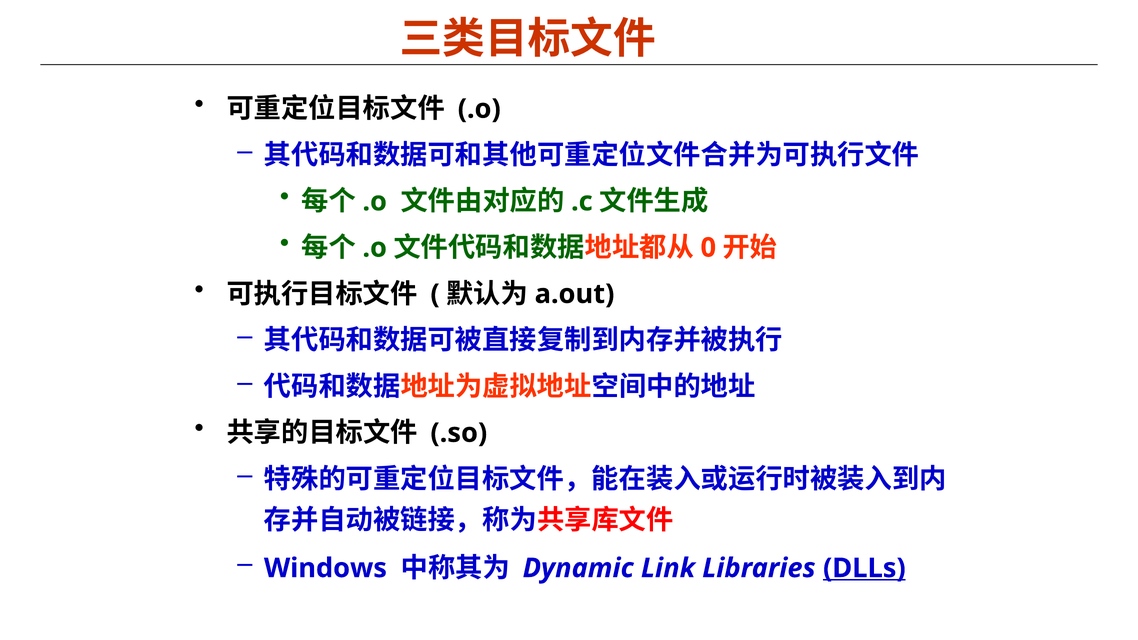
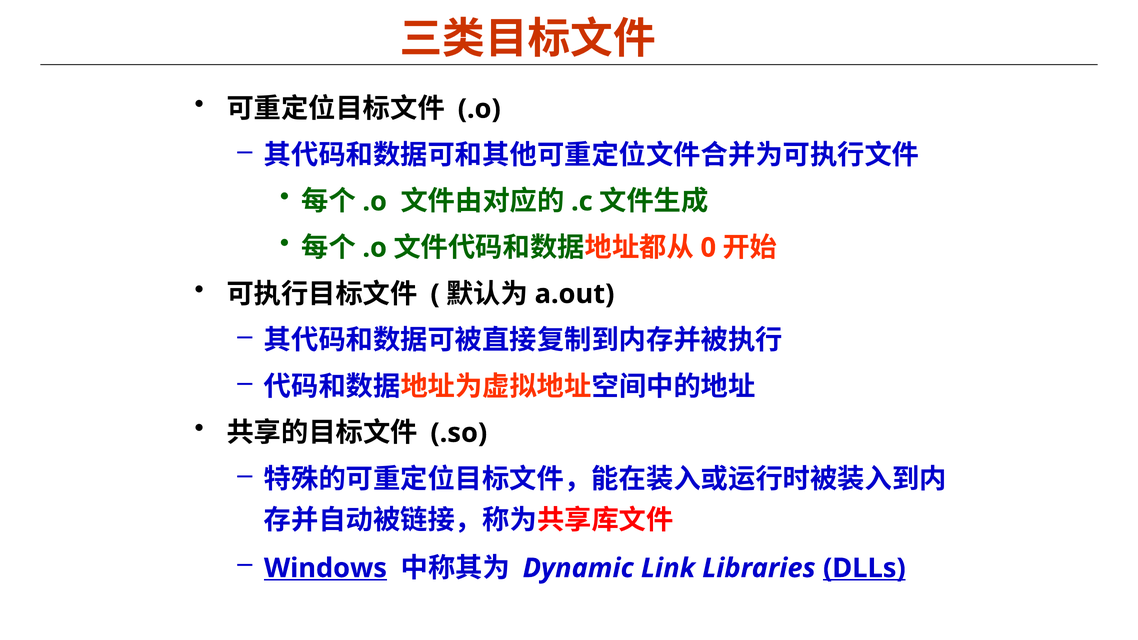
Windows underline: none -> present
